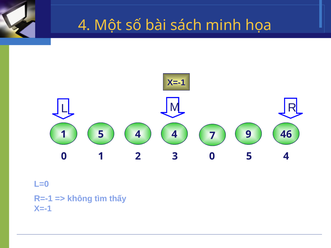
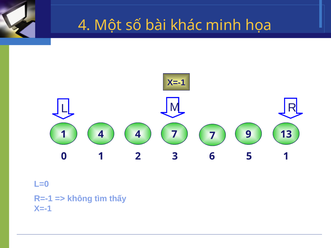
sách: sách -> khác
1 5: 5 -> 4
4 4: 4 -> 7
46: 46 -> 13
3 0: 0 -> 6
4 at (286, 156): 4 -> 1
